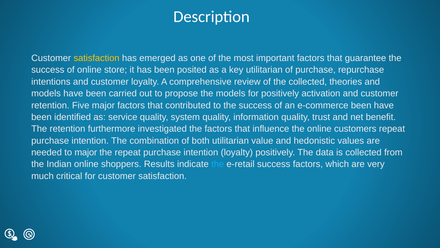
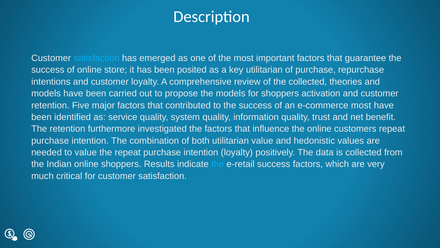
satisfaction at (97, 58) colour: yellow -> light blue
for positively: positively -> shoppers
e-commerce been: been -> most
to major: major -> value
